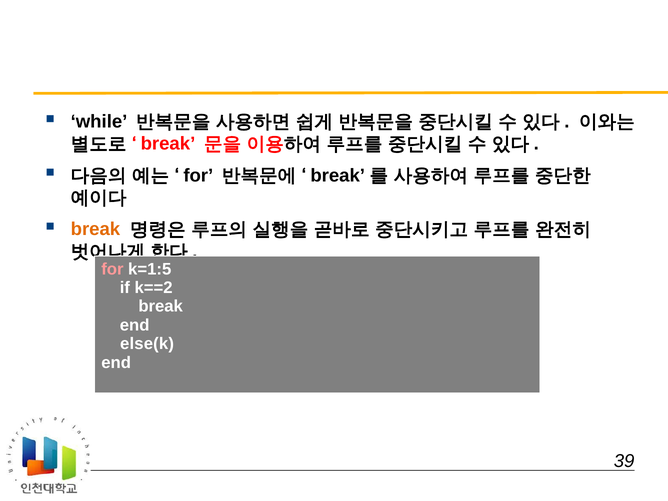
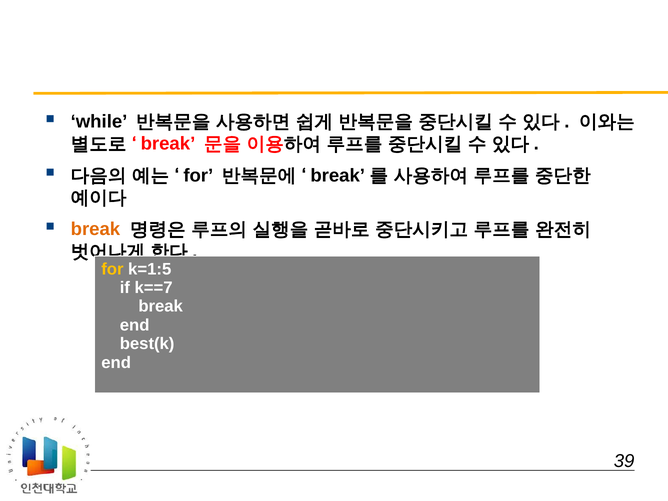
for at (112, 269) colour: pink -> yellow
k==2: k==2 -> k==7
else(k: else(k -> best(k
